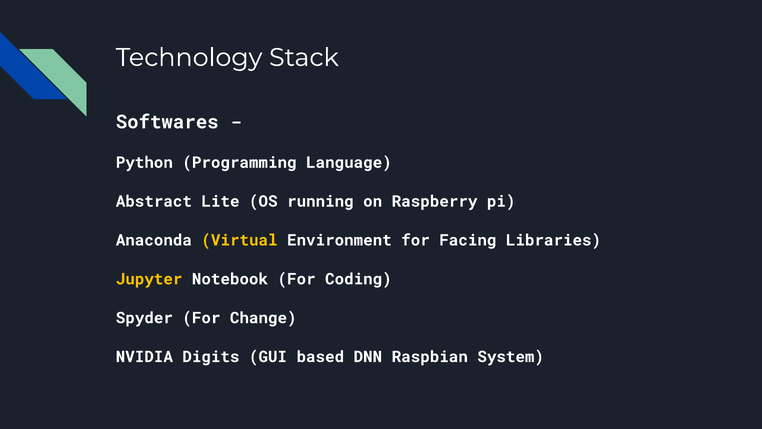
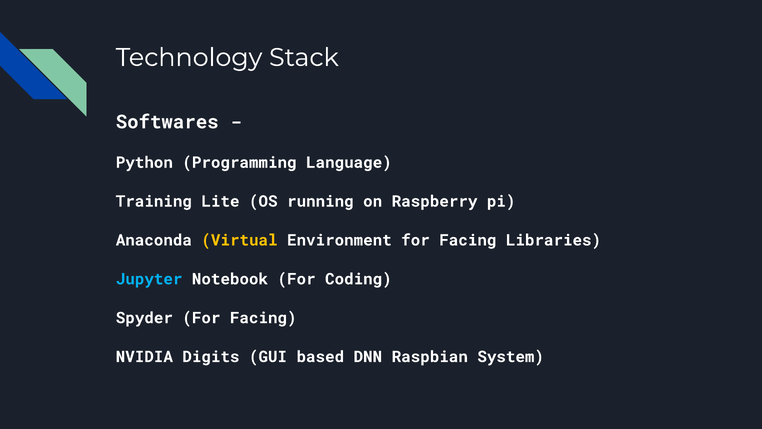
Abstract: Abstract -> Training
Jupyter colour: yellow -> light blue
Spyder For Change: Change -> Facing
